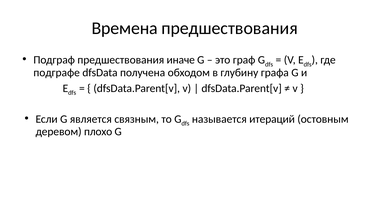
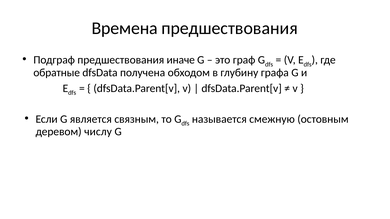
подграфе: подграфе -> обратные
итераций: итераций -> смежную
деревом плохо: плохо -> числу
